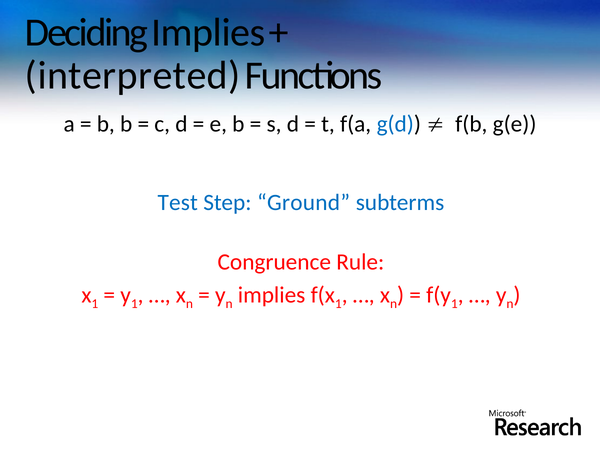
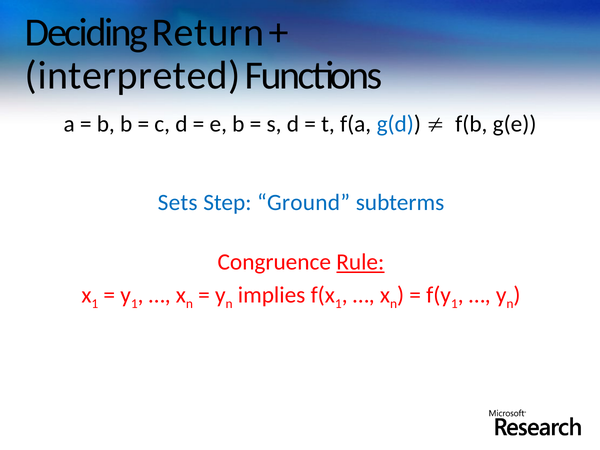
Deciding Implies: Implies -> Return
Test: Test -> Sets
Rule underline: none -> present
